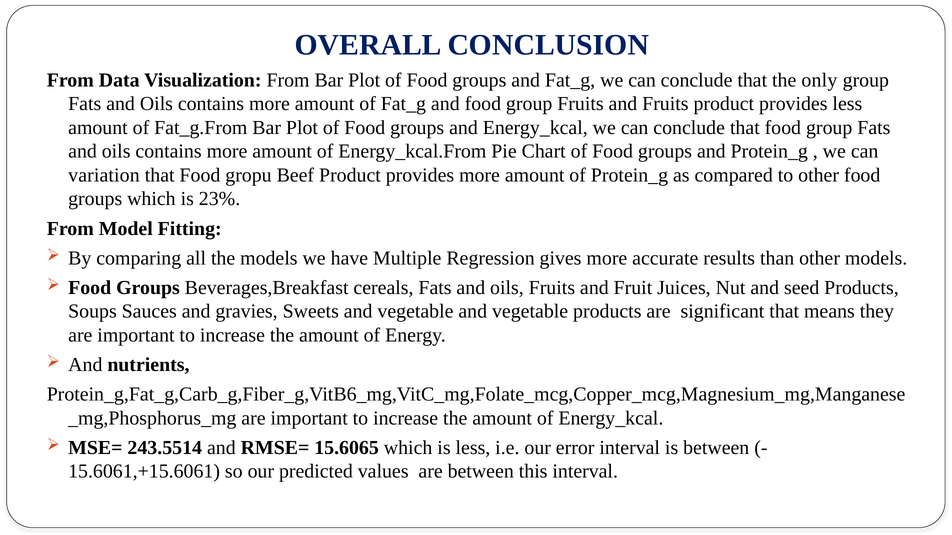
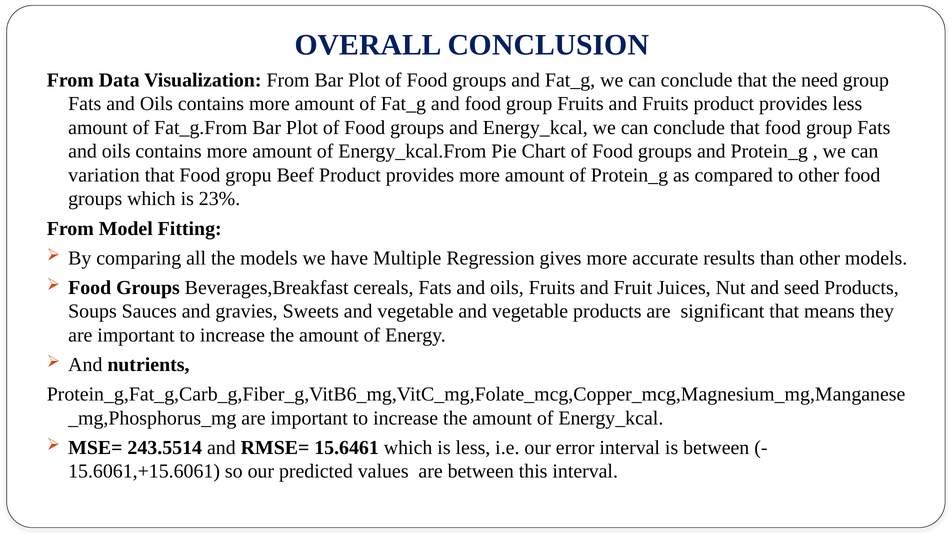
only: only -> need
15.6065: 15.6065 -> 15.6461
